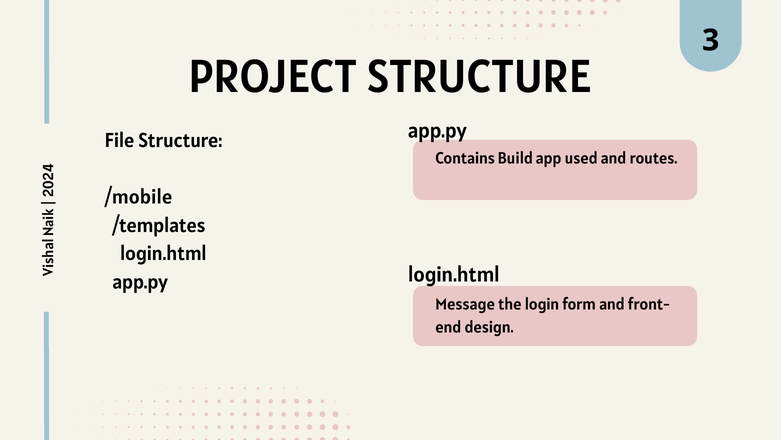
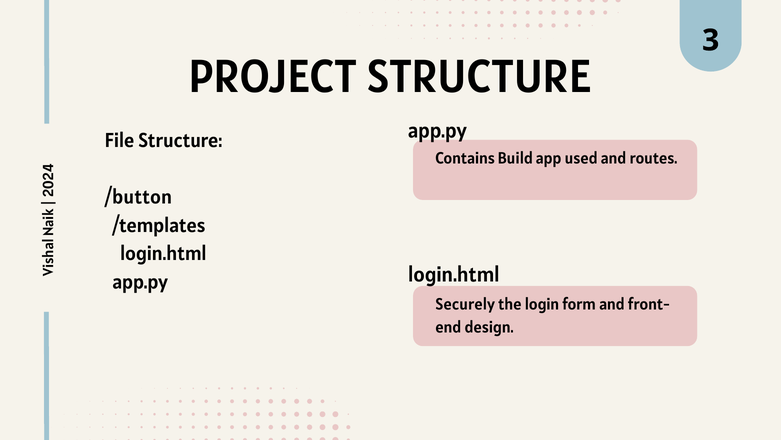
/mobile: /mobile -> /button
Message: Message -> Securely
